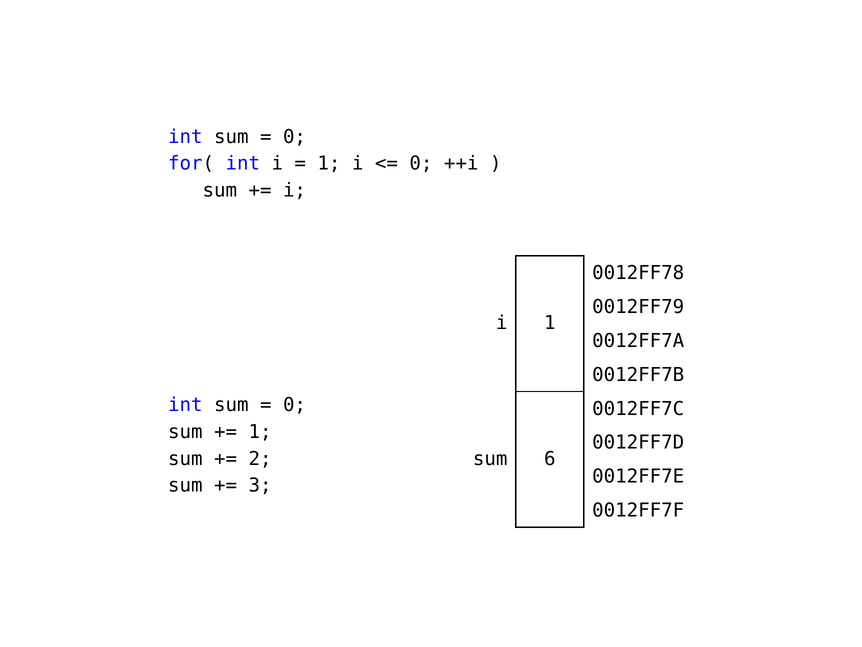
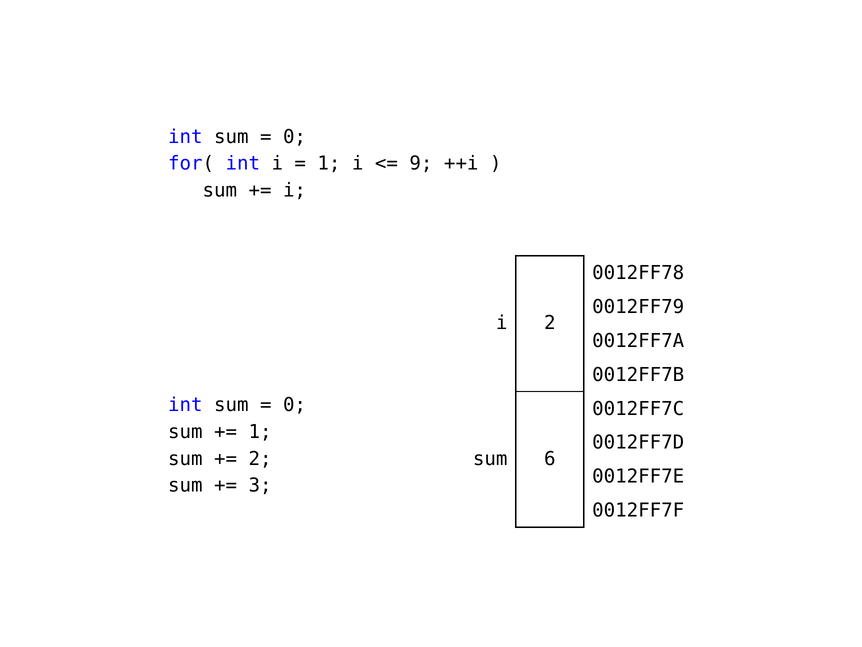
0 at (421, 164): 0 -> 9
i 1: 1 -> 2
